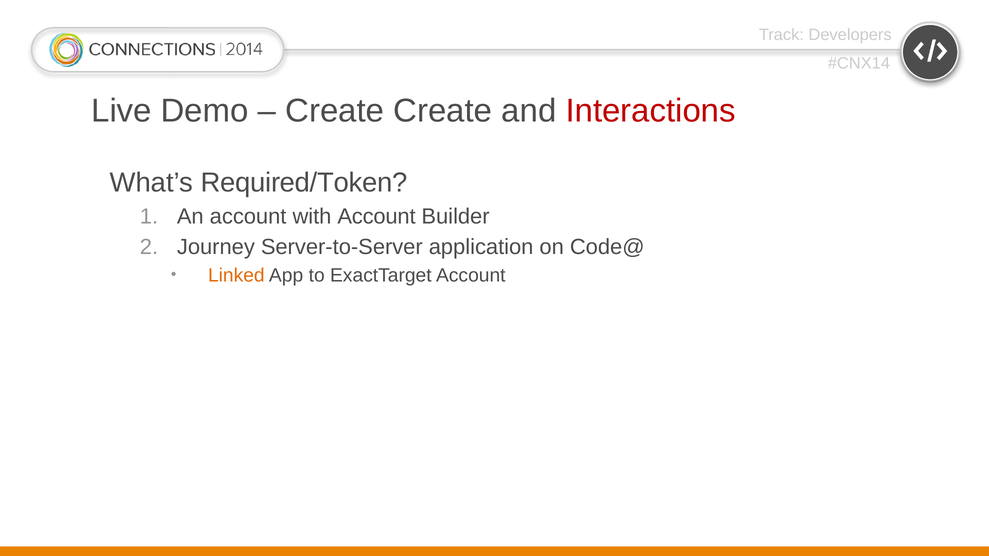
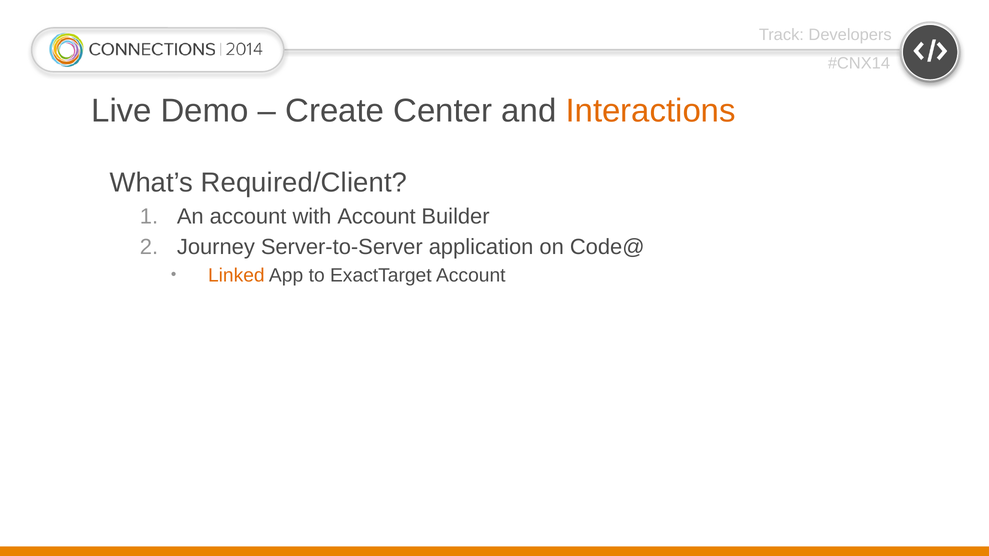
Create Create: Create -> Center
Interactions colour: red -> orange
Required/Token: Required/Token -> Required/Client
